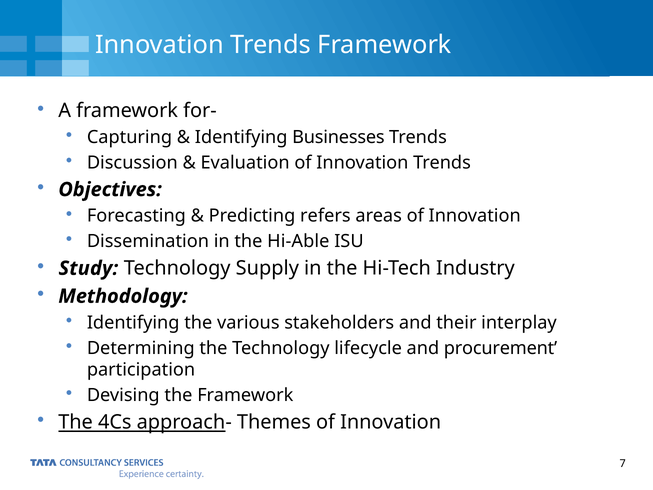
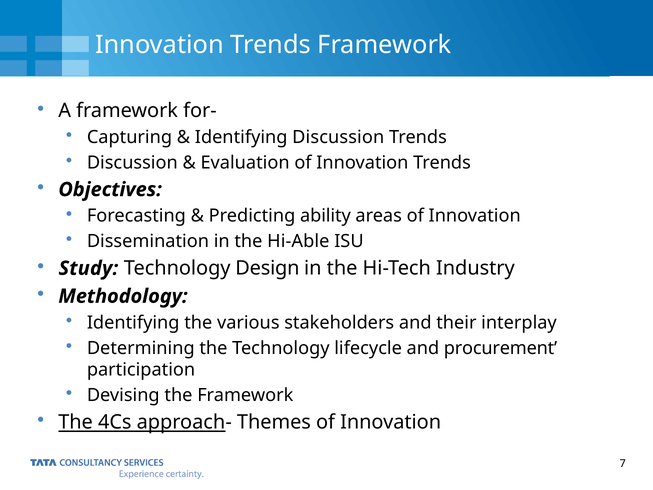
Identifying Businesses: Businesses -> Discussion
refers: refers -> ability
Supply: Supply -> Design
